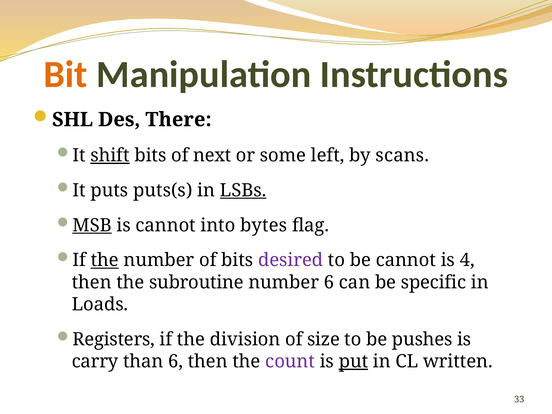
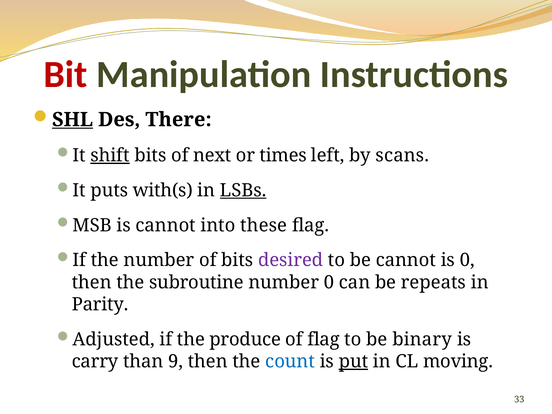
Bit colour: orange -> red
SHL underline: none -> present
some: some -> times
puts(s: puts(s -> with(s
MSB underline: present -> none
bytes: bytes -> these
the at (105, 260) underline: present -> none
is 4: 4 -> 0
number 6: 6 -> 0
specific: specific -> repeats
Loads: Loads -> Parity
Registers: Registers -> Adjusted
division: division -> produce
of size: size -> flag
pushes: pushes -> binary
than 6: 6 -> 9
count colour: purple -> blue
written: written -> moving
